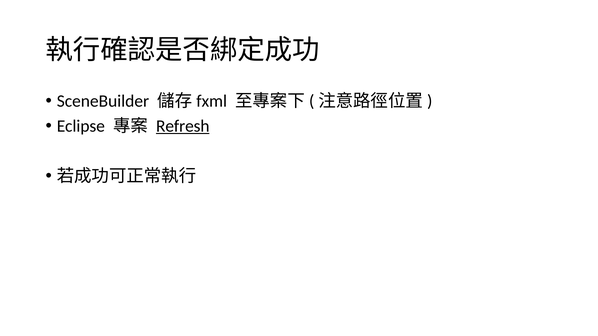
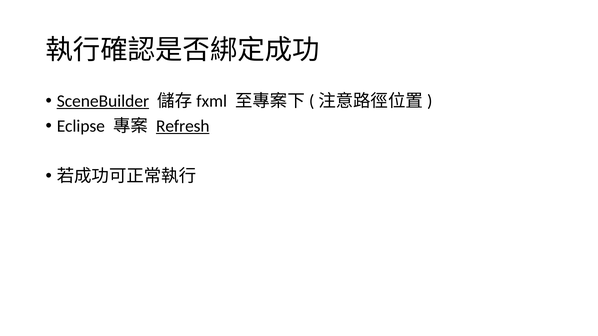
SceneBuilder underline: none -> present
